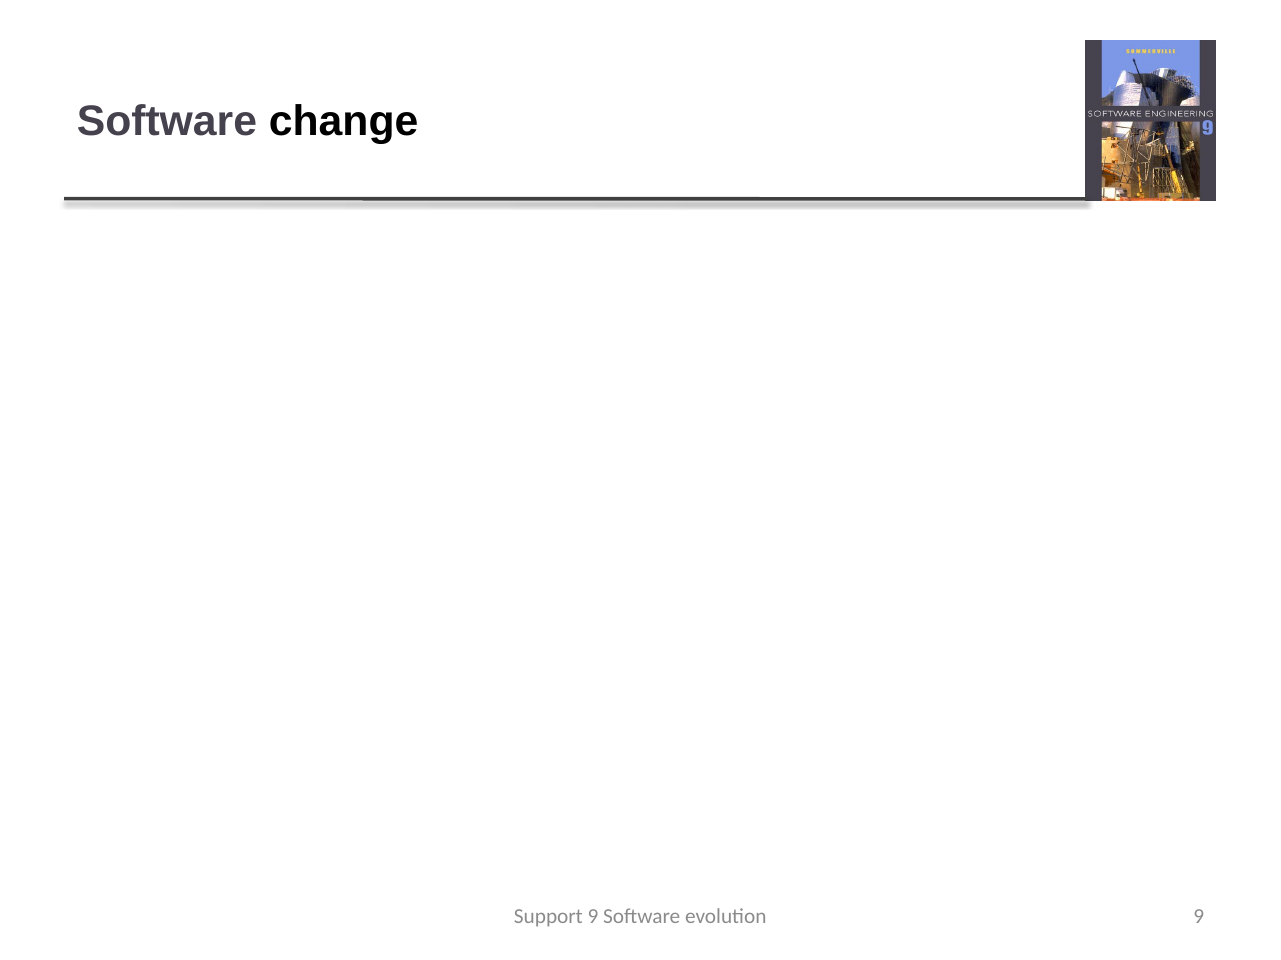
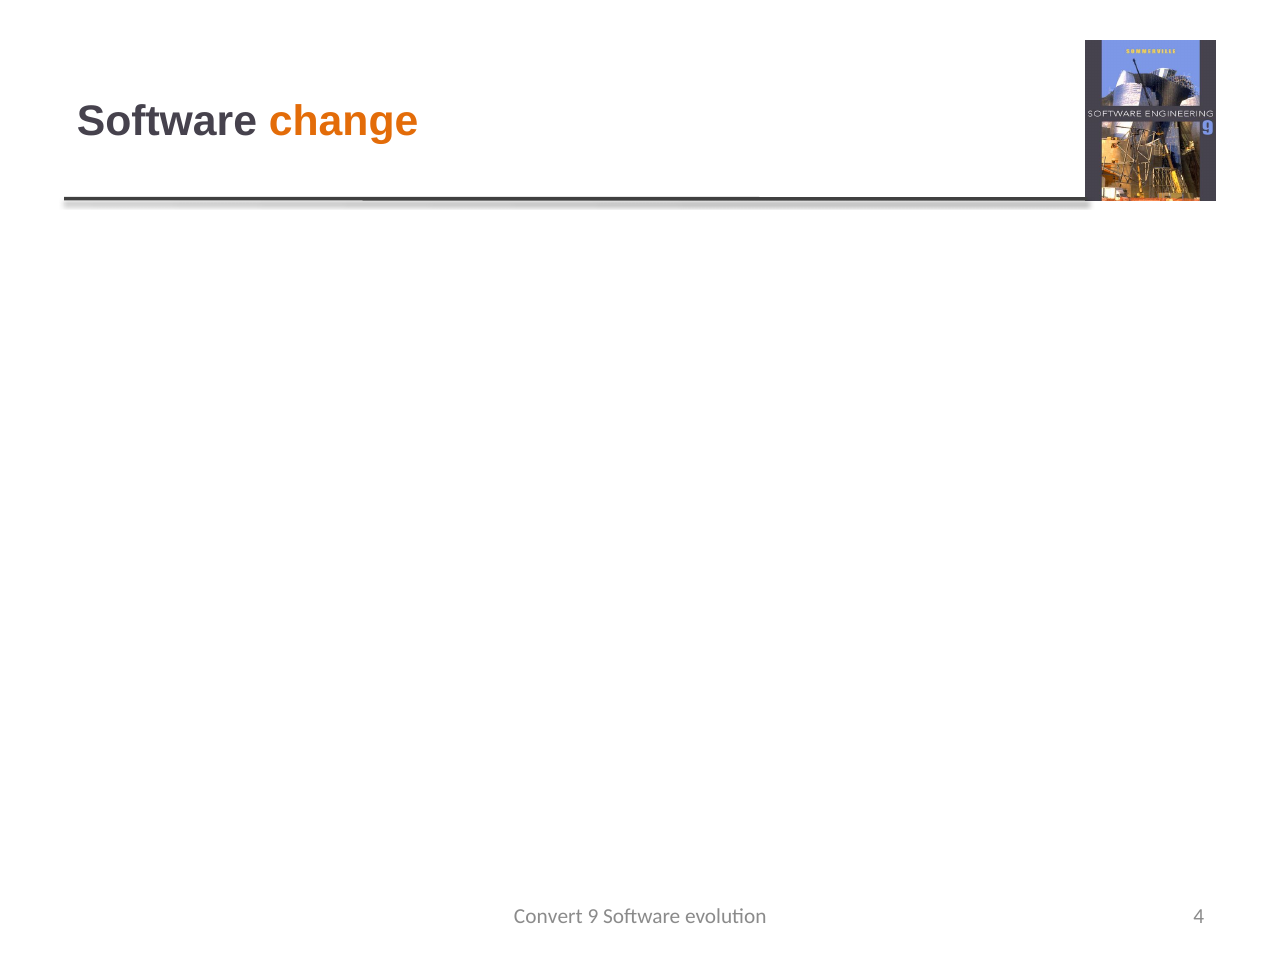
change at (344, 122) colour: black -> orange
Support: Support -> Convert
evolution 9: 9 -> 4
